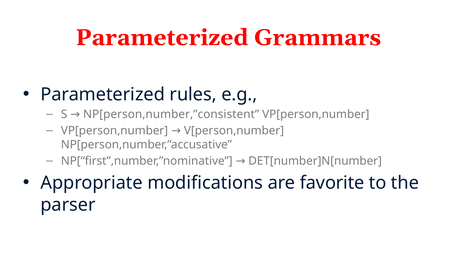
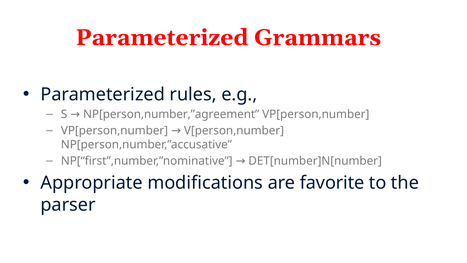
NP[person,number,”consistent: NP[person,number,”consistent -> NP[person,number,”agreement
